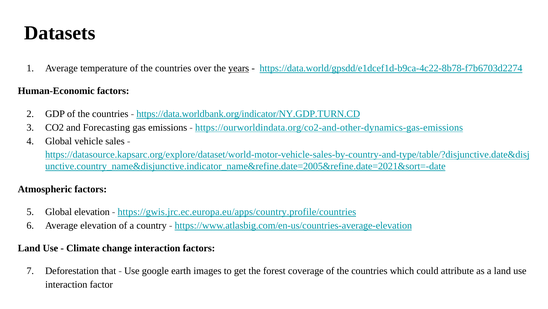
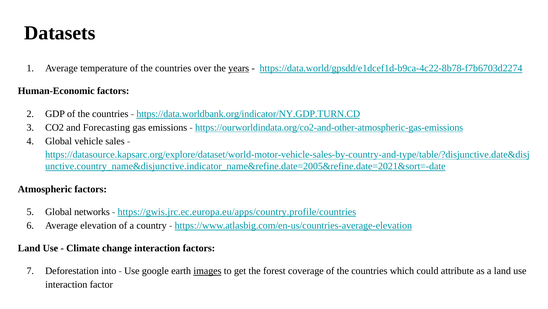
https://ourworldindata.org/co2-and-other-dynamics-gas-emissions: https://ourworldindata.org/co2-and-other-dynamics-gas-emissions -> https://ourworldindata.org/co2-and-other-atmospheric-gas-emissions
Global elevation: elevation -> networks
that: that -> into
images underline: none -> present
